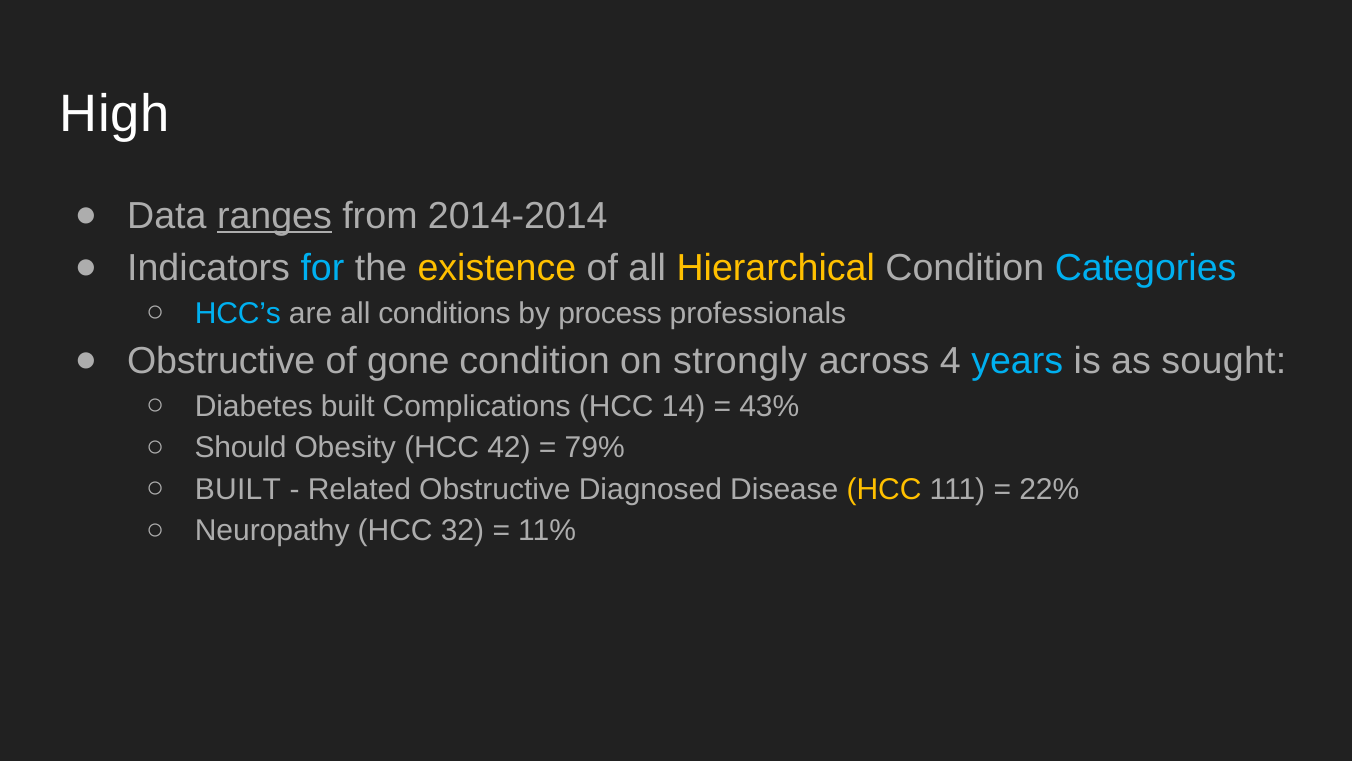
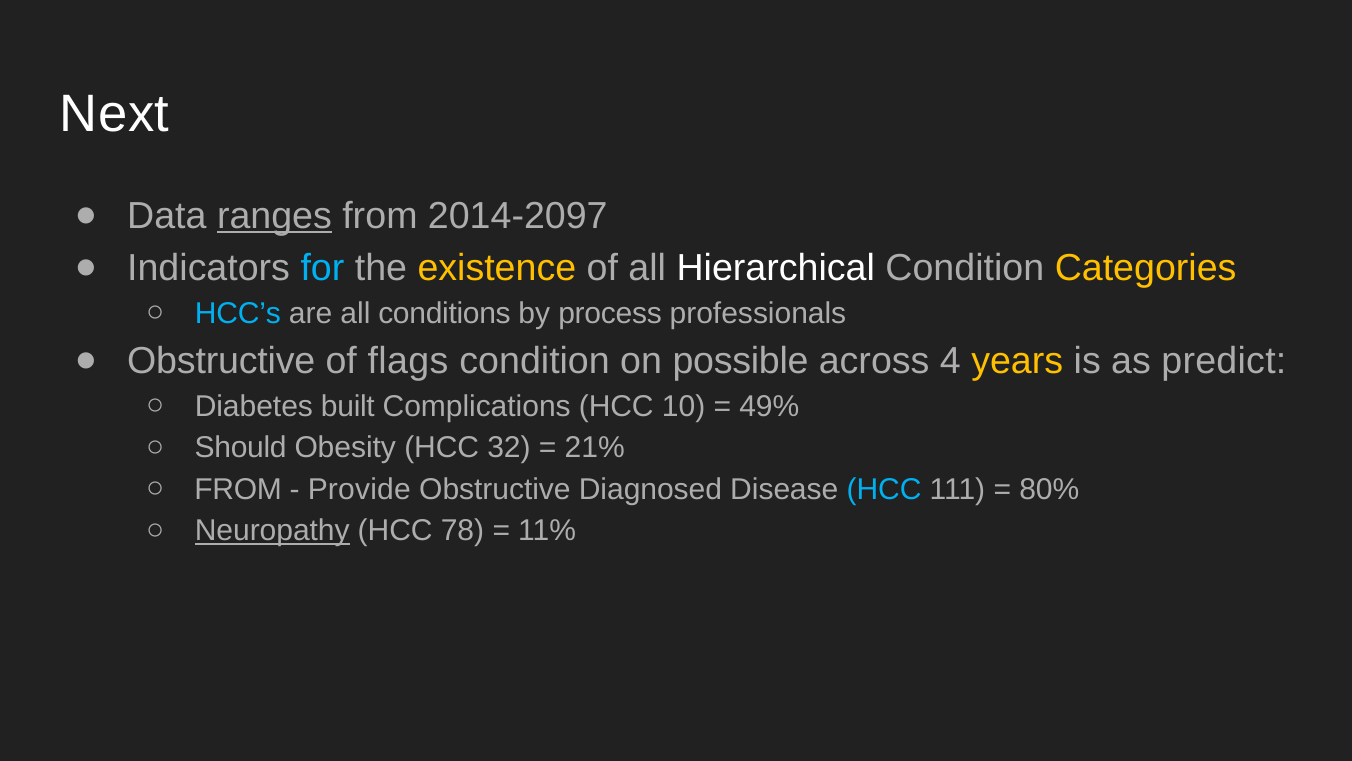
High: High -> Next
2014-2014: 2014-2014 -> 2014-2097
Hierarchical colour: yellow -> white
Categories colour: light blue -> yellow
gone: gone -> flags
strongly: strongly -> possible
years colour: light blue -> yellow
sought: sought -> predict
14: 14 -> 10
43%: 43% -> 49%
42: 42 -> 32
79%: 79% -> 21%
BUILT at (238, 489): BUILT -> FROM
Related: Related -> Provide
HCC at (884, 489) colour: yellow -> light blue
22%: 22% -> 80%
Neuropathy underline: none -> present
32: 32 -> 78
